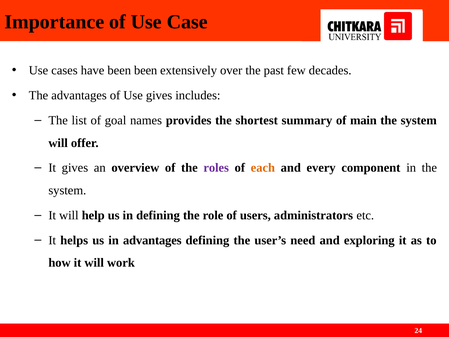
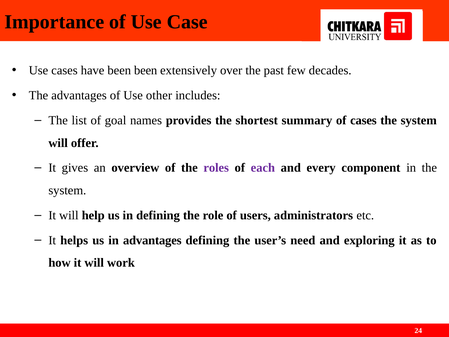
Use gives: gives -> other
of main: main -> cases
each colour: orange -> purple
